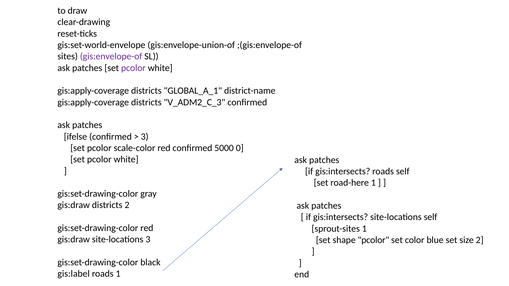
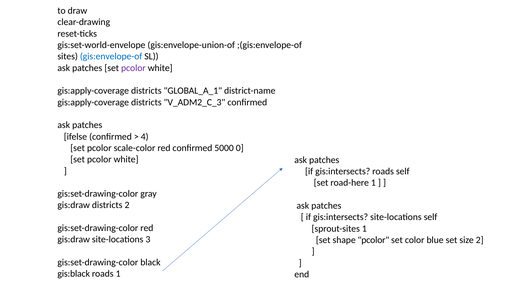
gis:envelope-of colour: purple -> blue
3 at (145, 137): 3 -> 4
gis:label: gis:label -> gis:black
